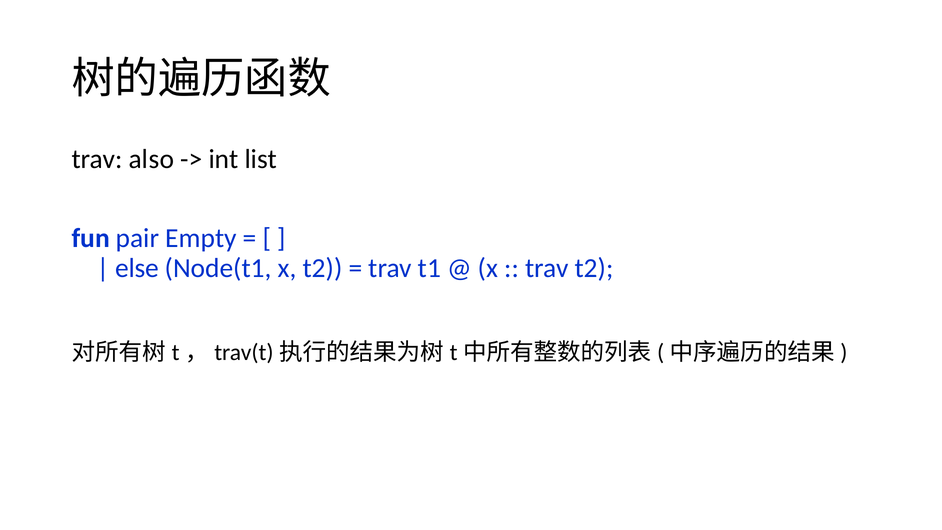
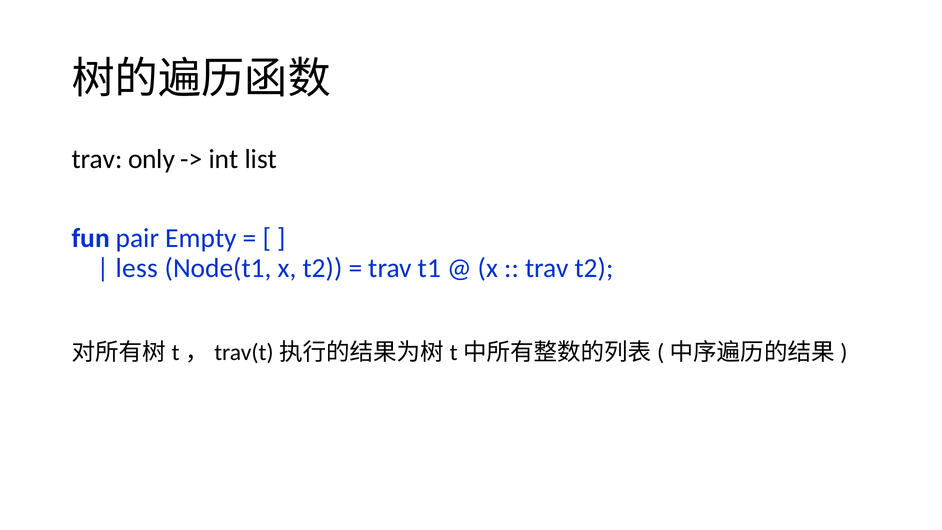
also: also -> only
else: else -> less
